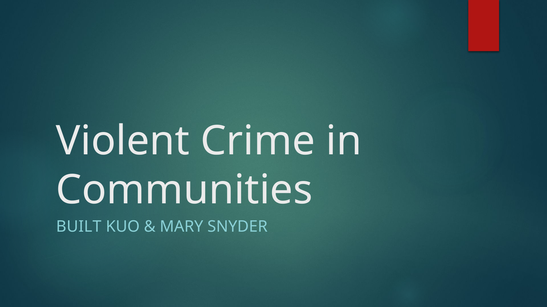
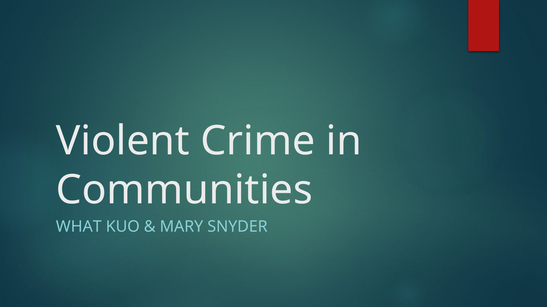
BUILT: BUILT -> WHAT
